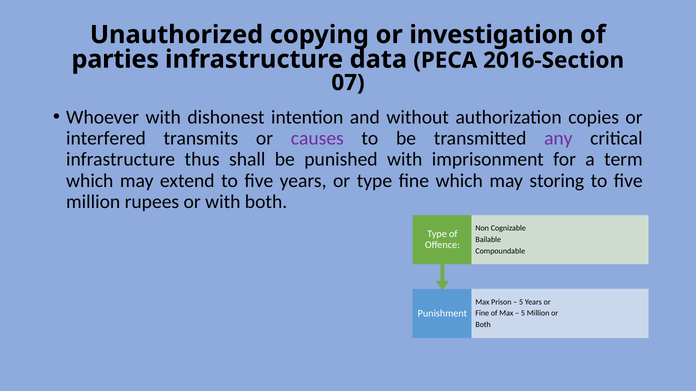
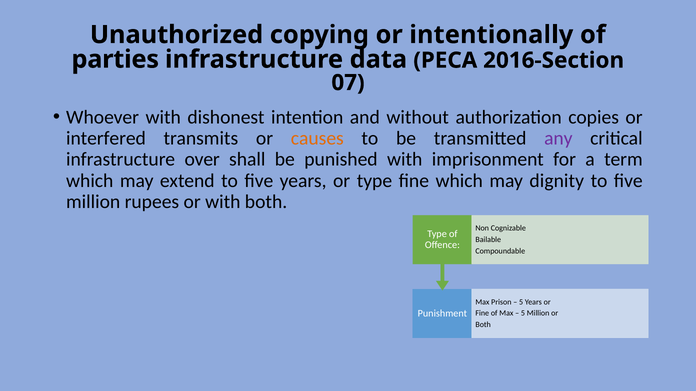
investigation: investigation -> intentionally
causes colour: purple -> orange
thus: thus -> over
storing: storing -> dignity
